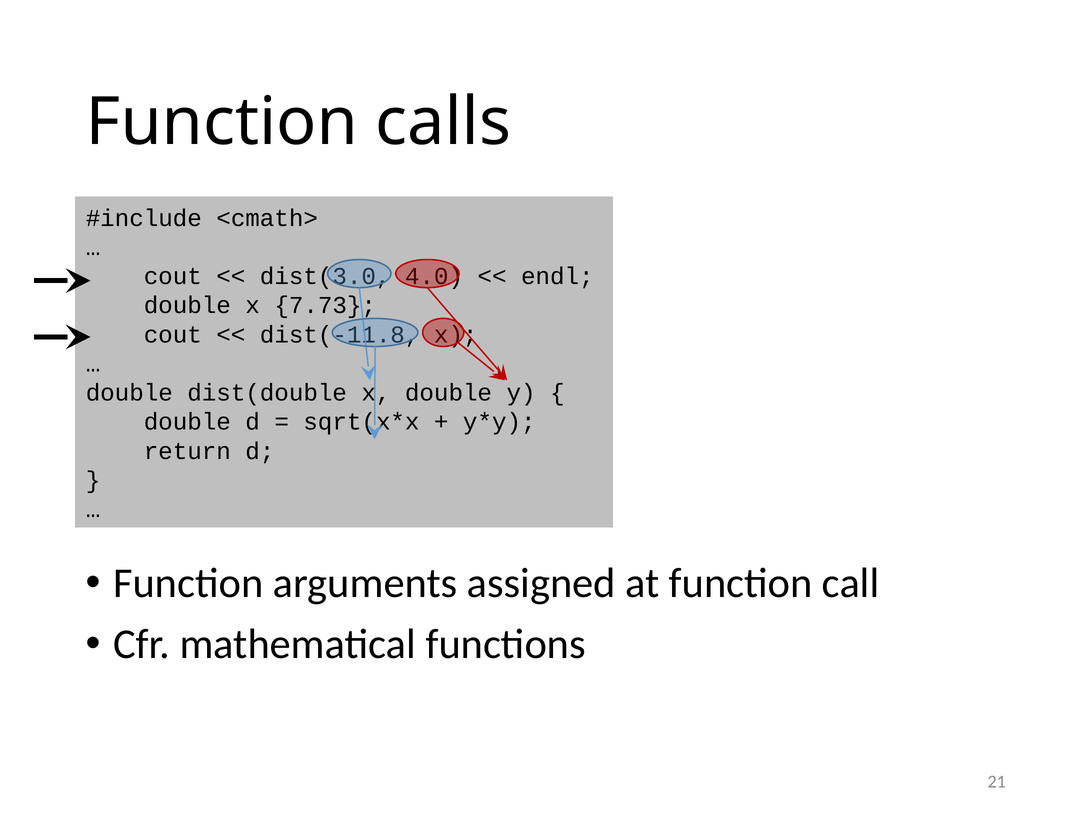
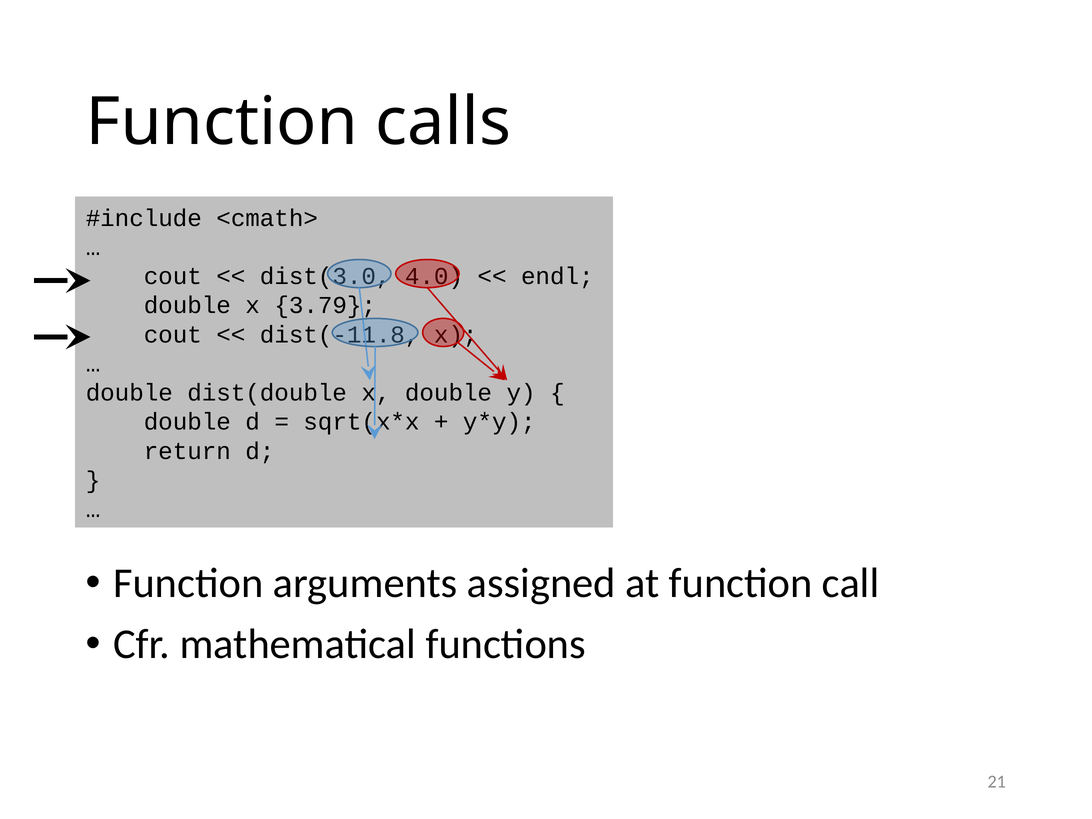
7.73: 7.73 -> 3.79
